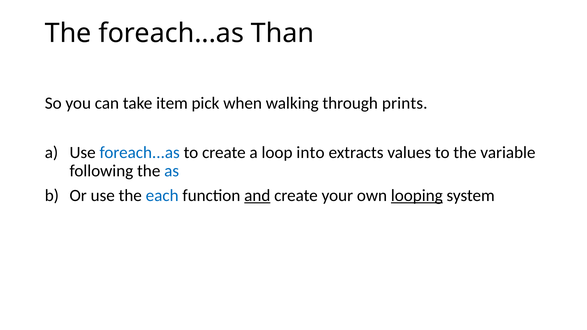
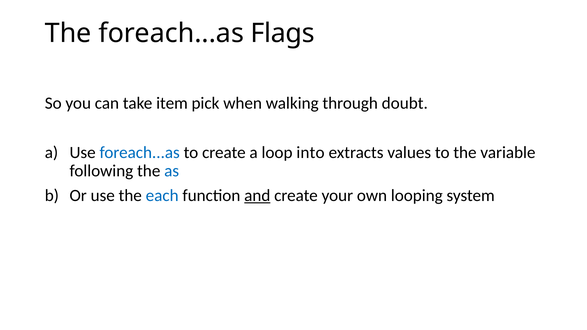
Than: Than -> Flags
prints: prints -> doubt
looping underline: present -> none
